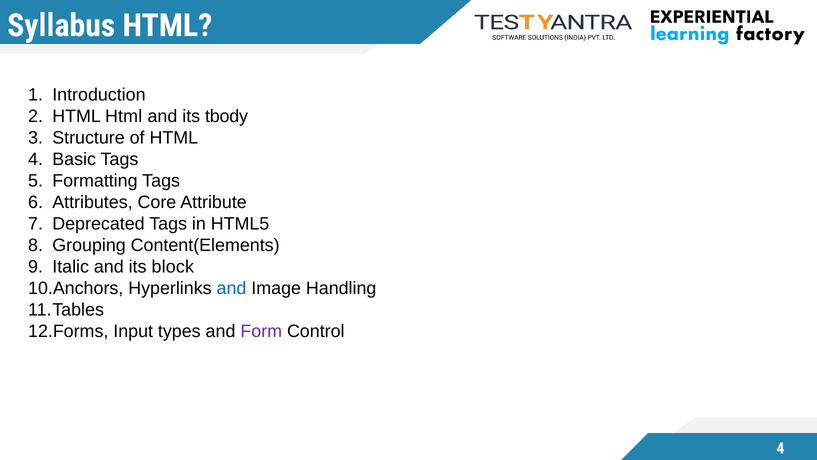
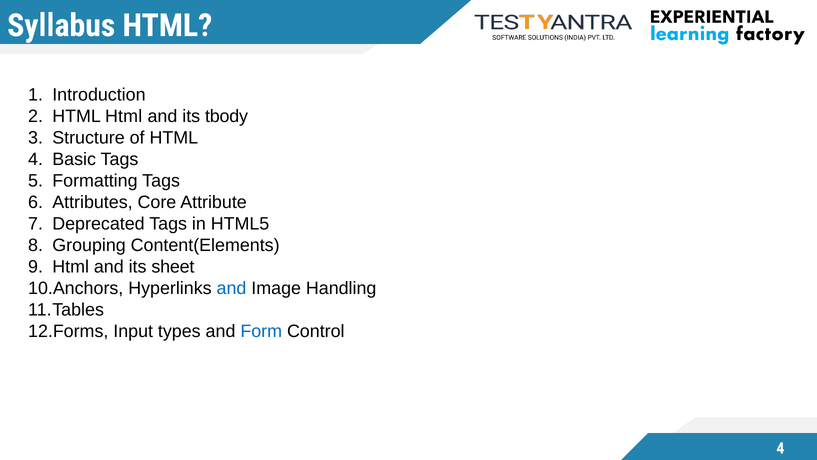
Italic at (71, 267): Italic -> Html
block: block -> sheet
Form colour: purple -> blue
